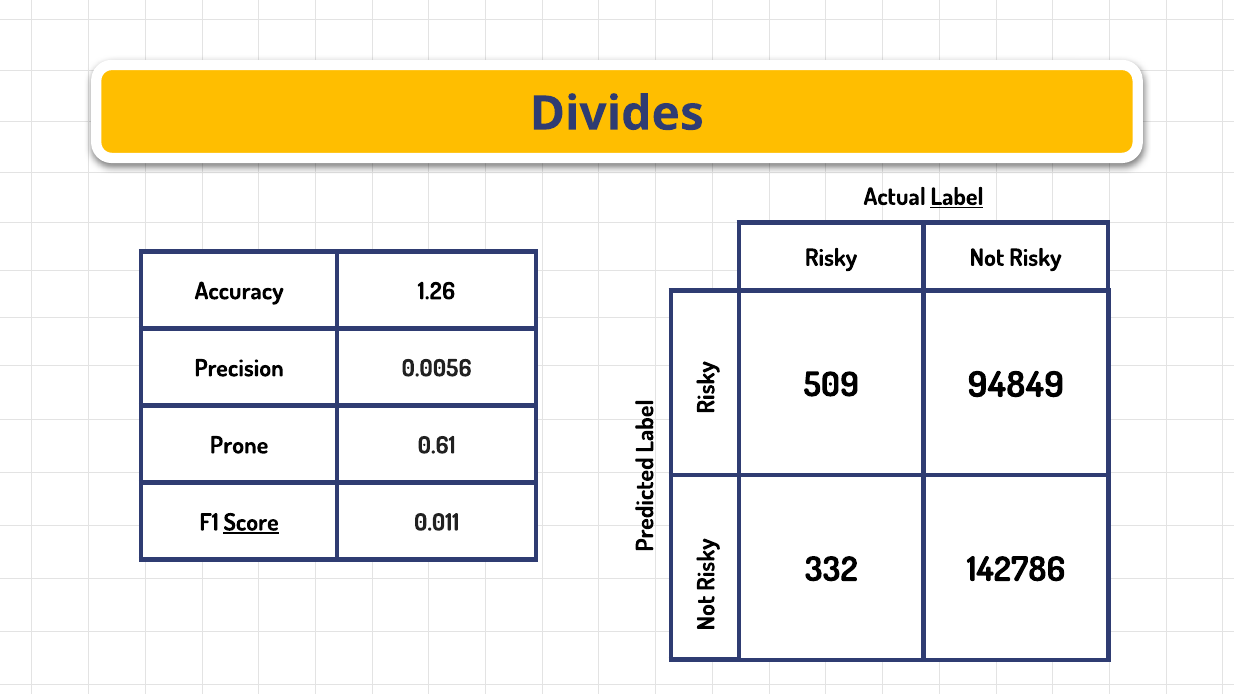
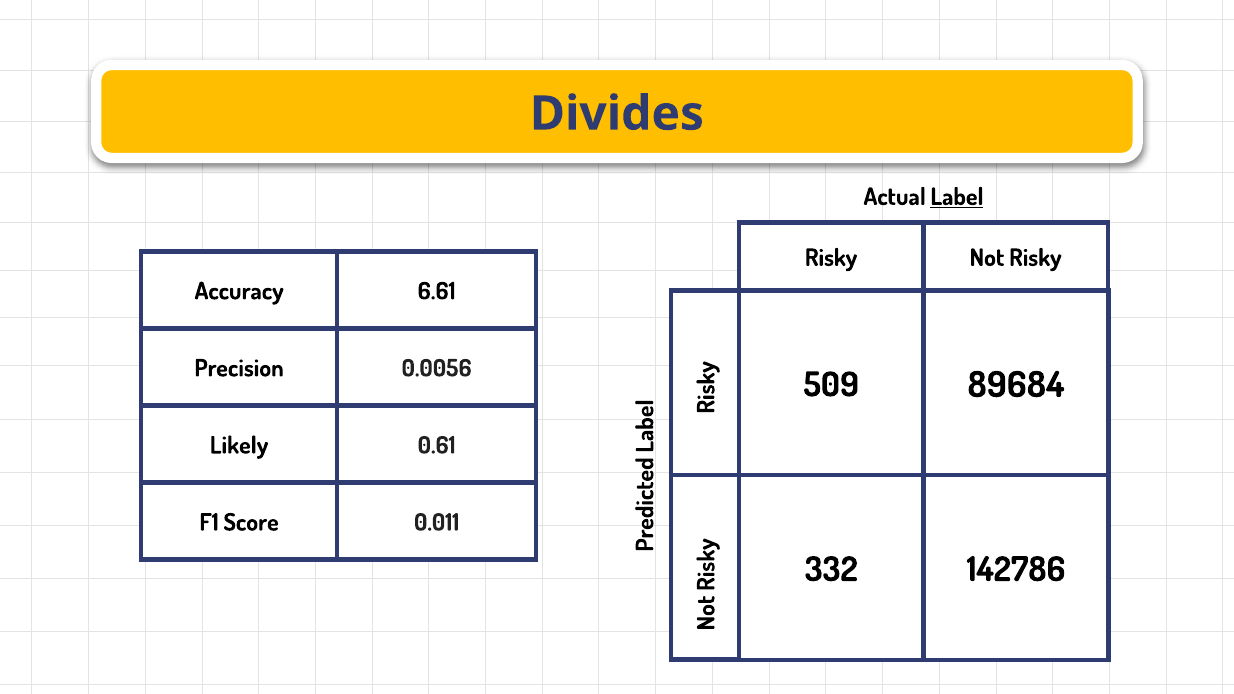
1.26: 1.26 -> 6.61
94849: 94849 -> 89684
Prone: Prone -> Likely
Score underline: present -> none
